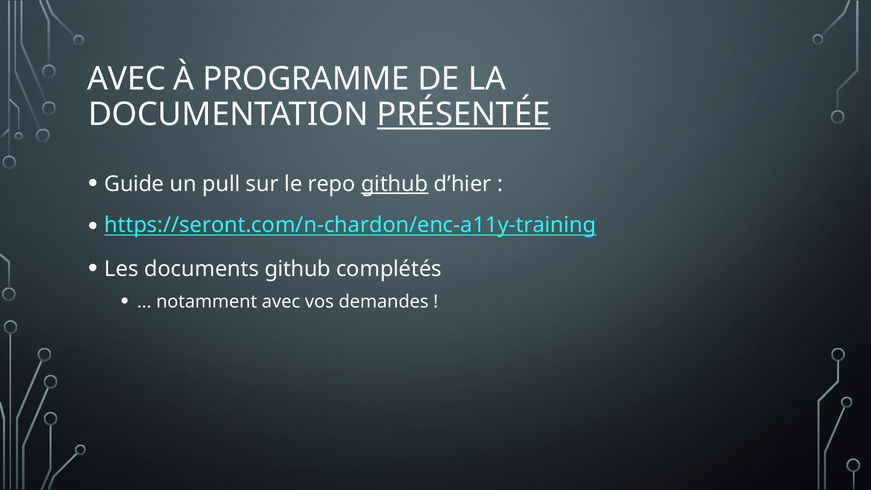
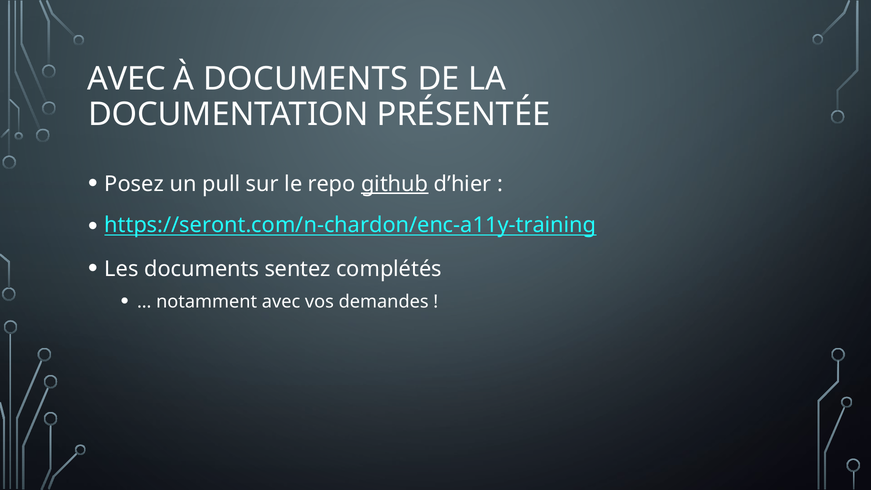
À PROGRAMME: PROGRAMME -> DOCUMENTS
PRÉSENTÉE underline: present -> none
Guide: Guide -> Posez
documents github: github -> sentez
